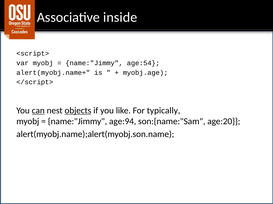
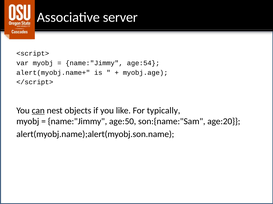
inside: inside -> server
objects underline: present -> none
age:94: age:94 -> age:50
